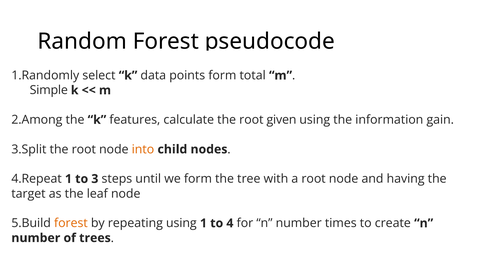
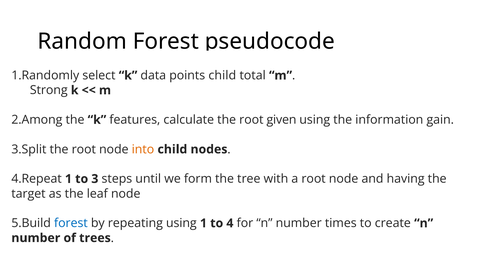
points form: form -> child
Simple: Simple -> Strong
forest at (71, 223) colour: orange -> blue
